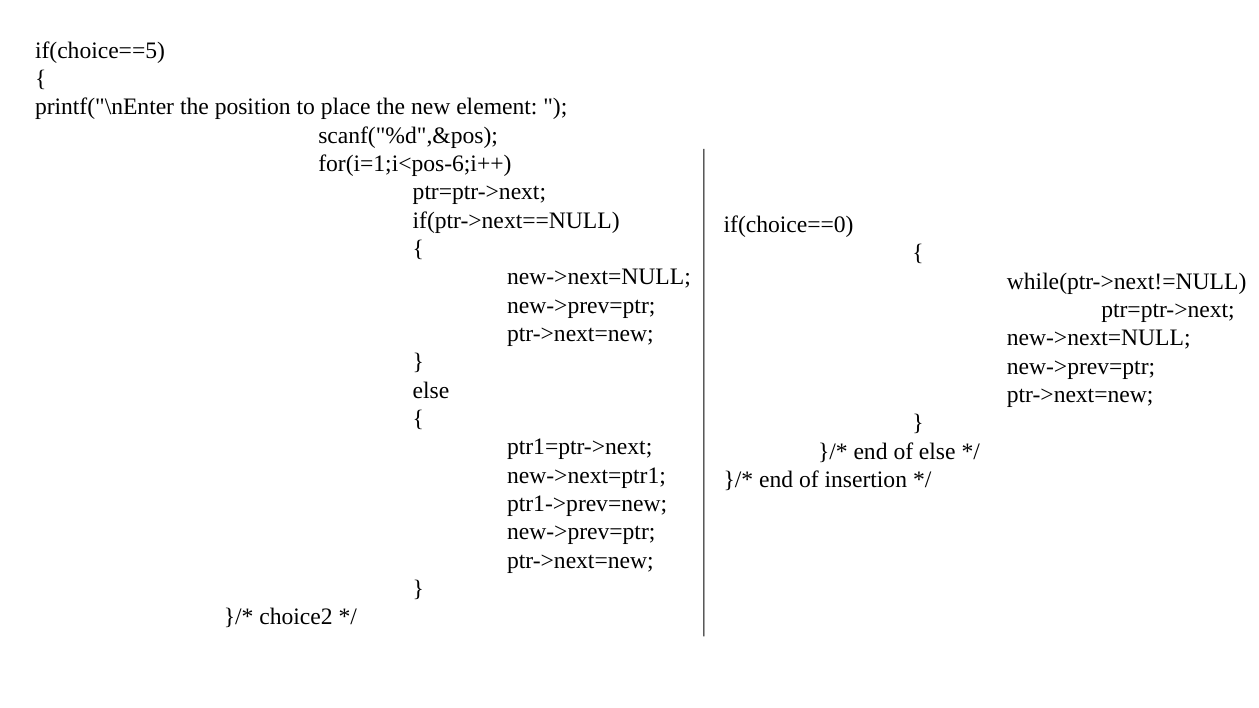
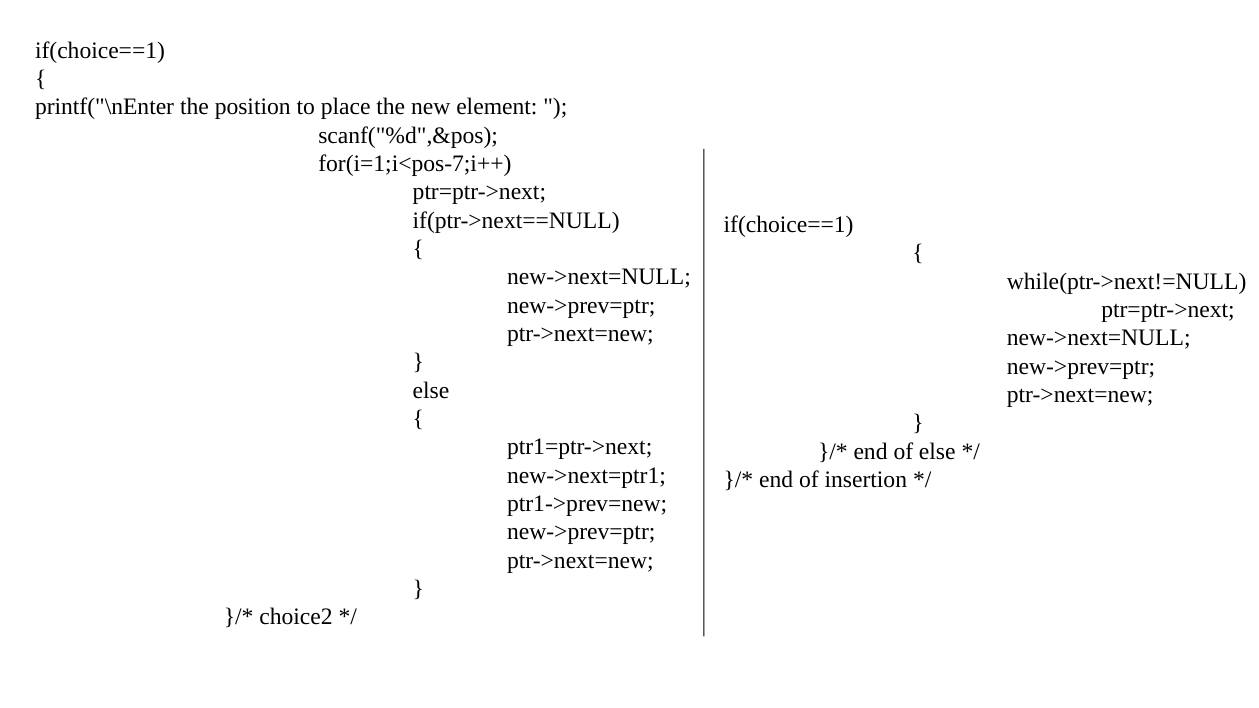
if(choice==5 at (100, 51): if(choice==5 -> if(choice==1
for(i=1;i<pos-6;i++: for(i=1;i<pos-6;i++ -> for(i=1;i<pos-7;i++
if(choice==0 at (789, 225): if(choice==0 -> if(choice==1
